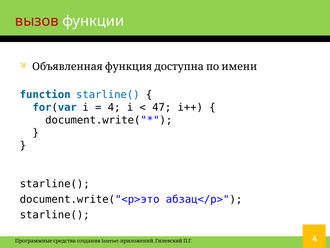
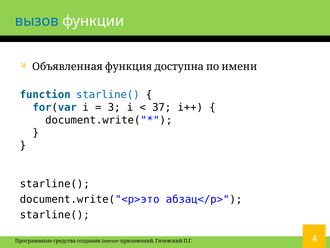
вызов colour: red -> blue
4 at (114, 107): 4 -> 3
47: 47 -> 37
